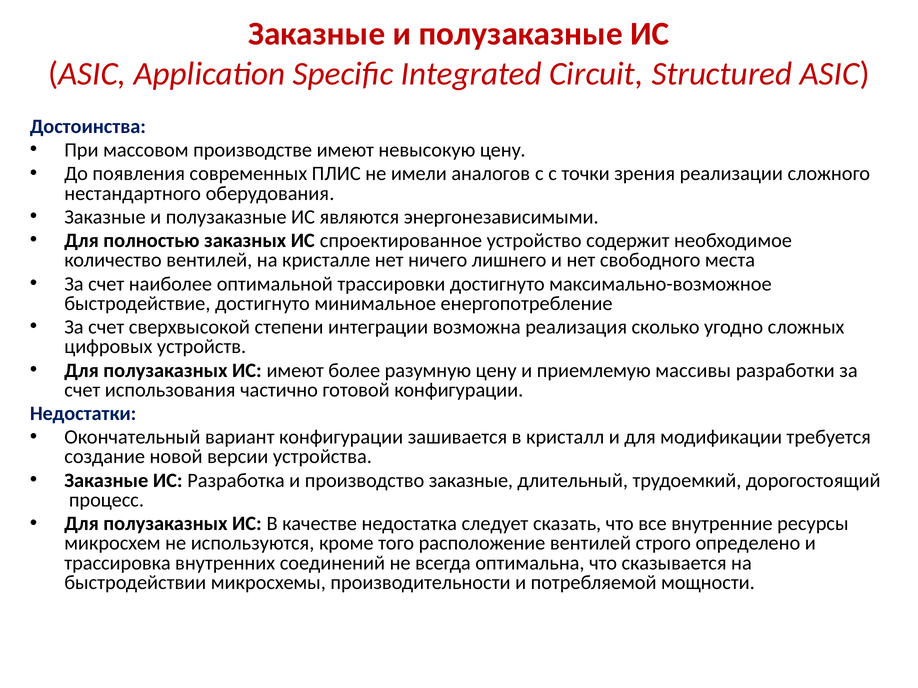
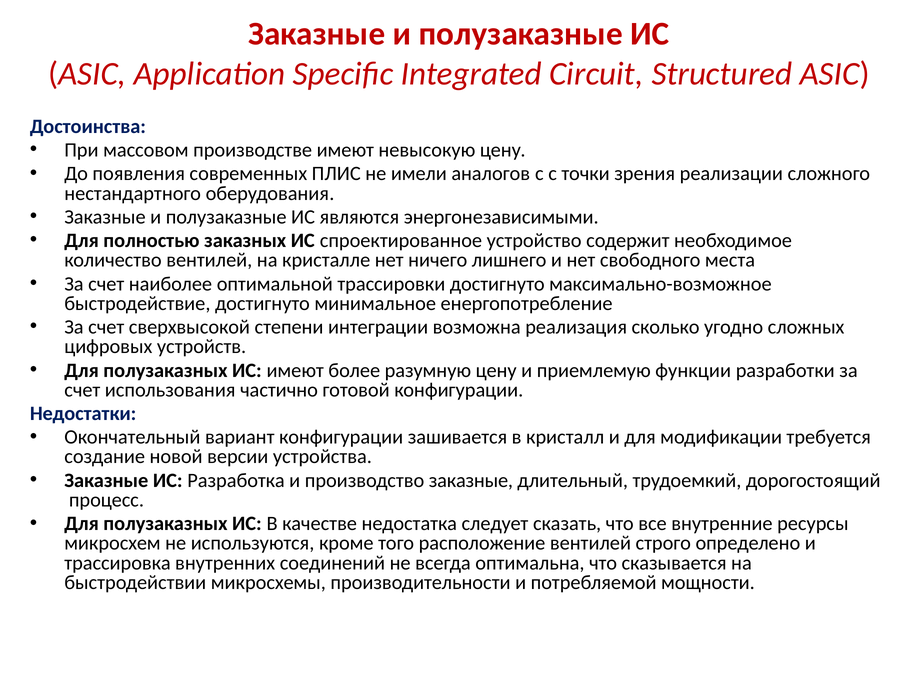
массивы: массивы -> функции
